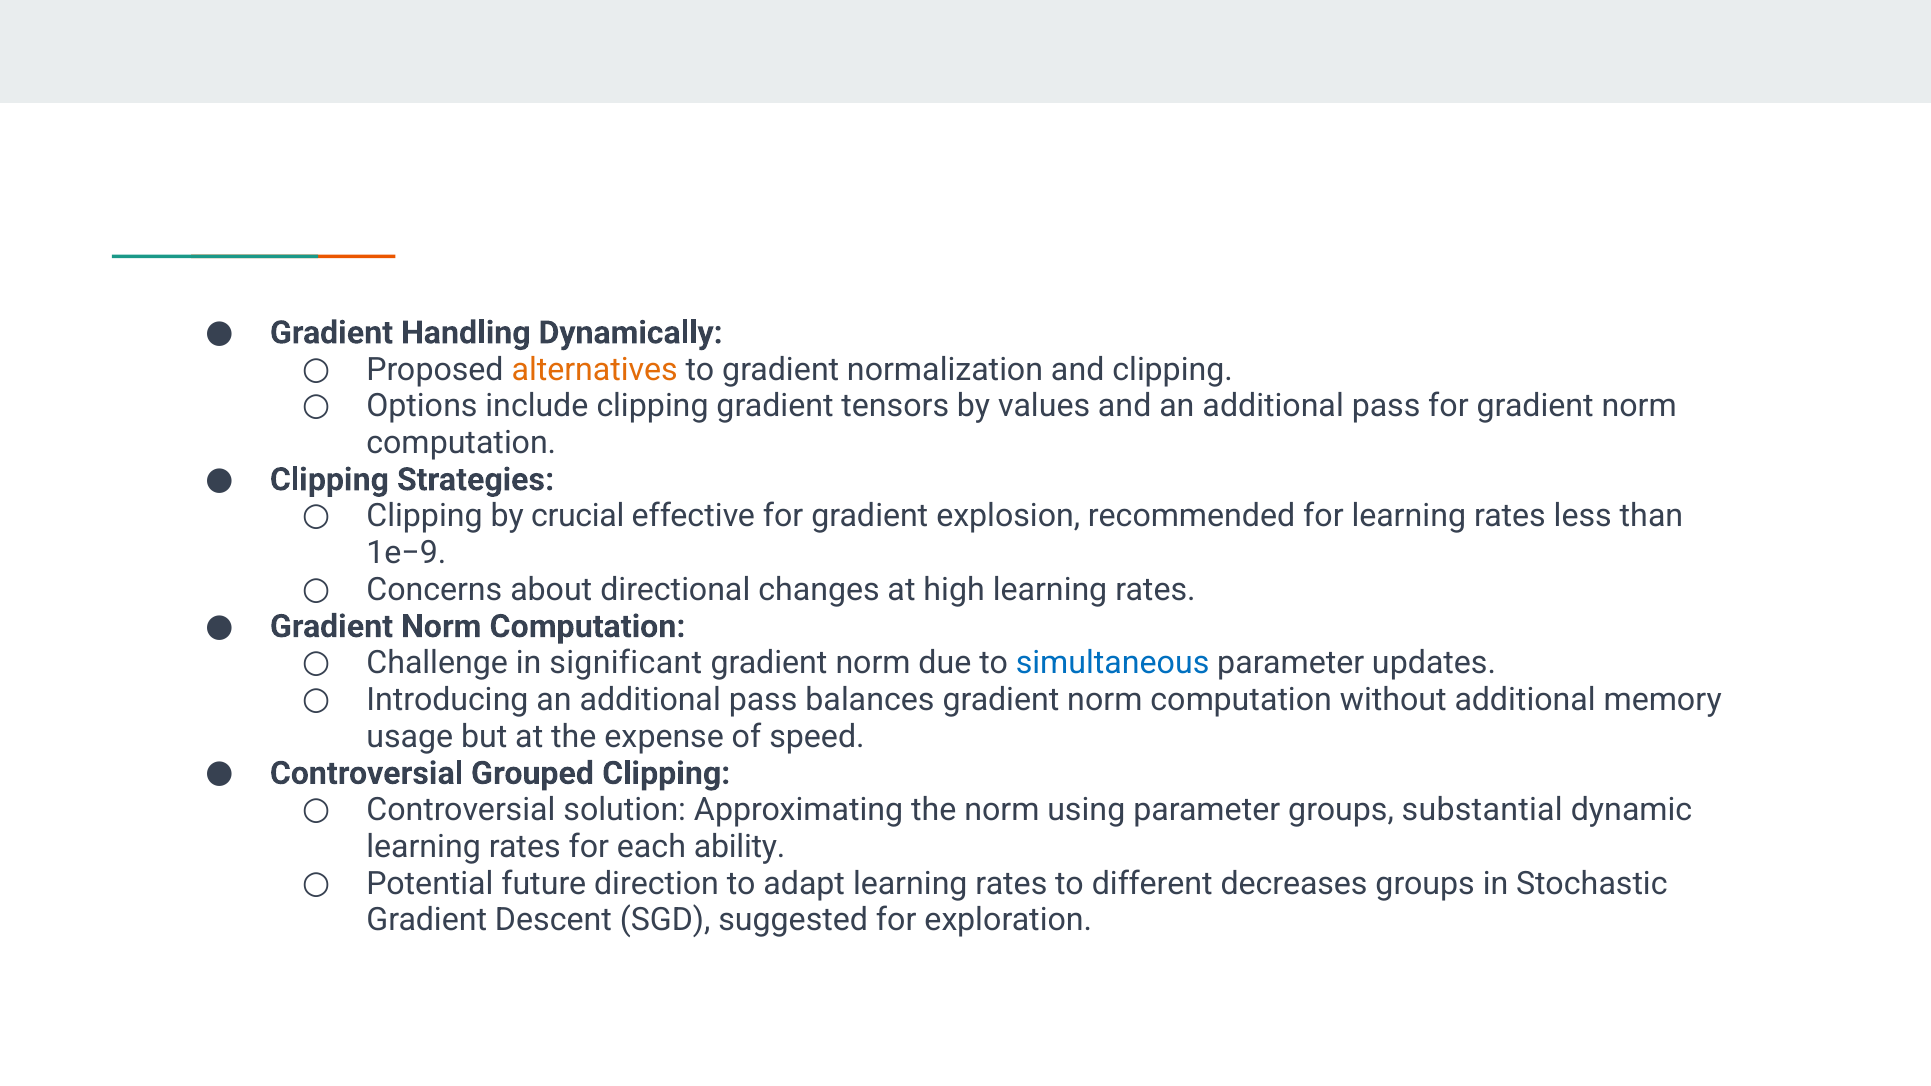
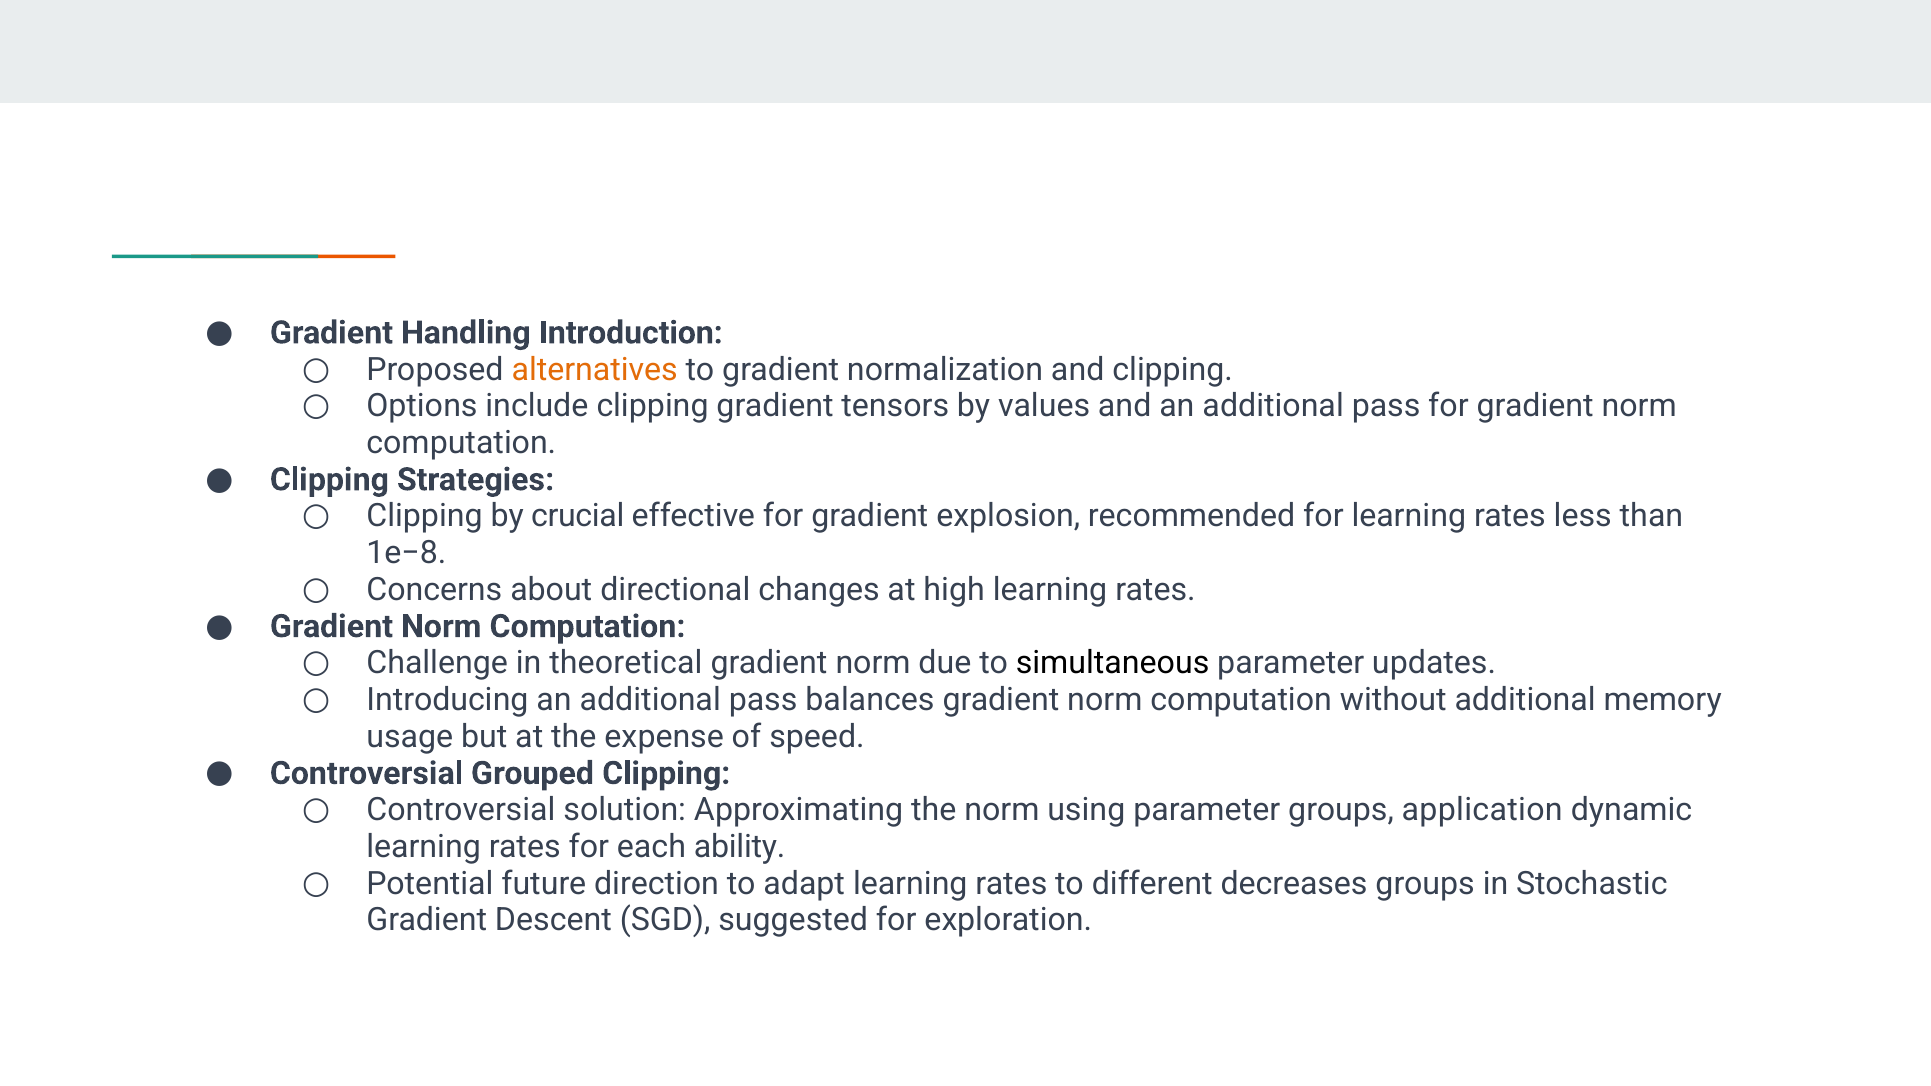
Dynamically: Dynamically -> Introduction
1e−9: 1e−9 -> 1e−8
significant: significant -> theoretical
simultaneous colour: blue -> black
substantial: substantial -> application
